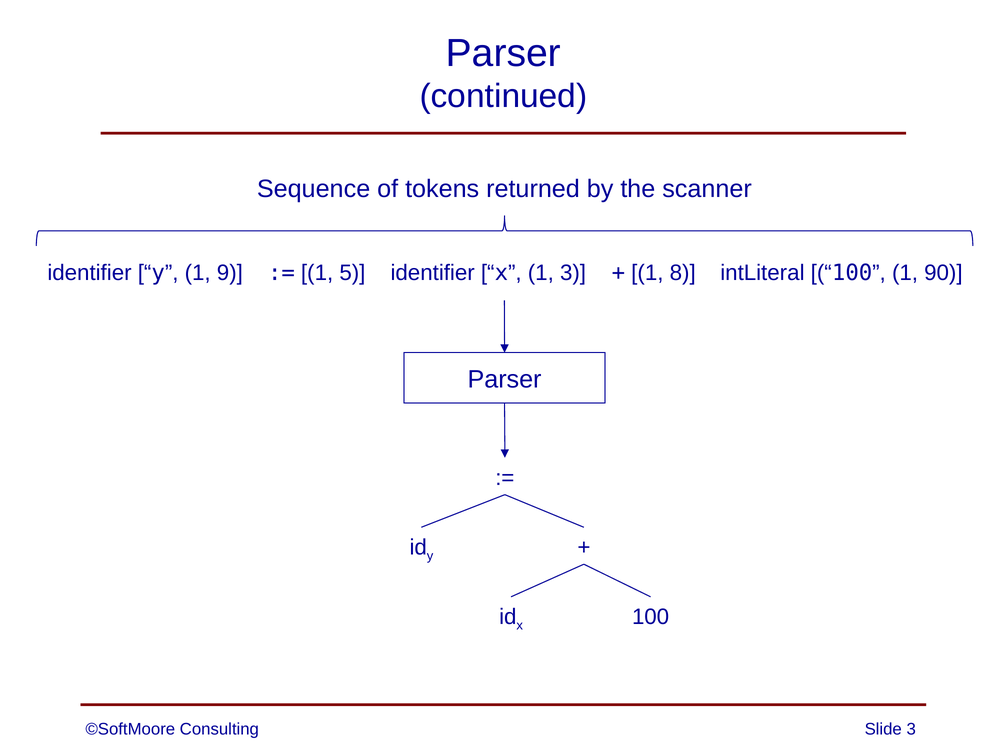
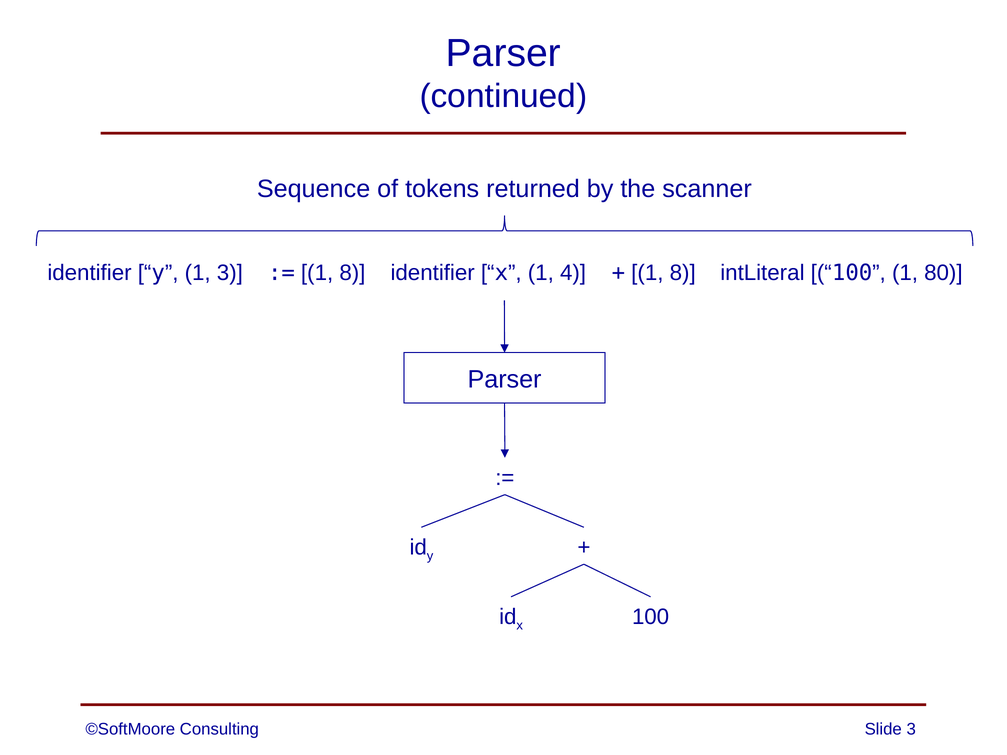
1 9: 9 -> 3
5 at (352, 273): 5 -> 8
1 3: 3 -> 4
90: 90 -> 80
